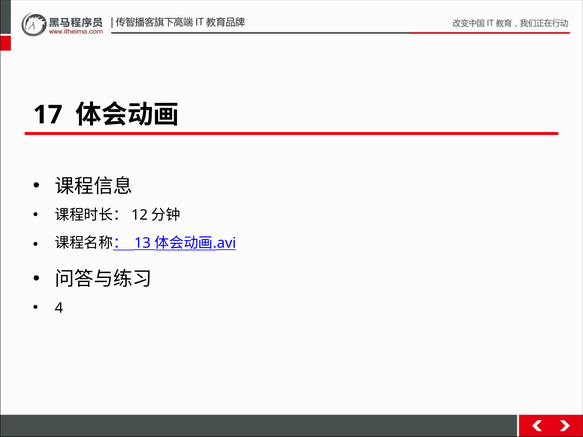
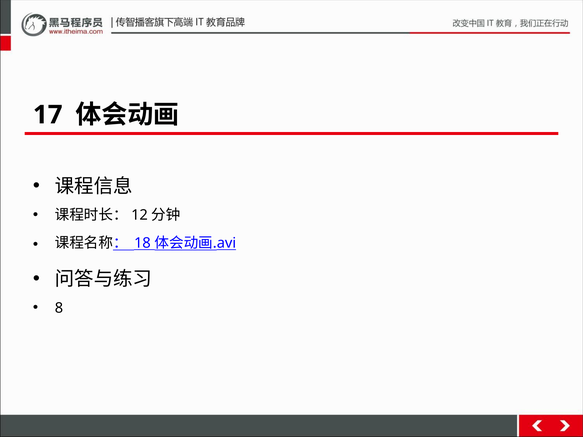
13: 13 -> 18
4: 4 -> 8
